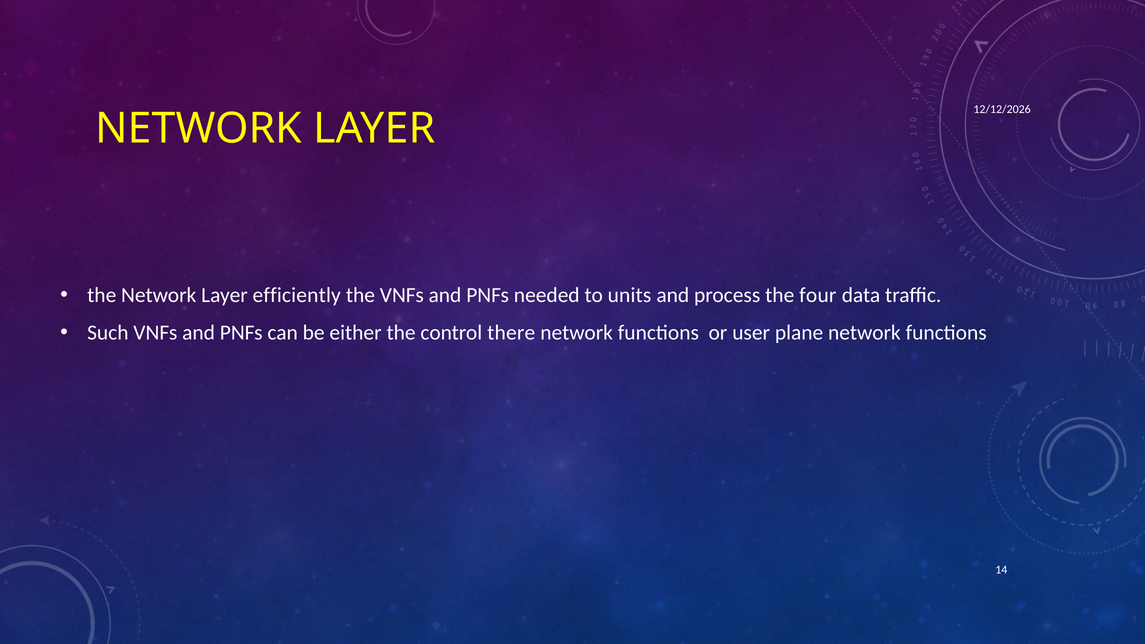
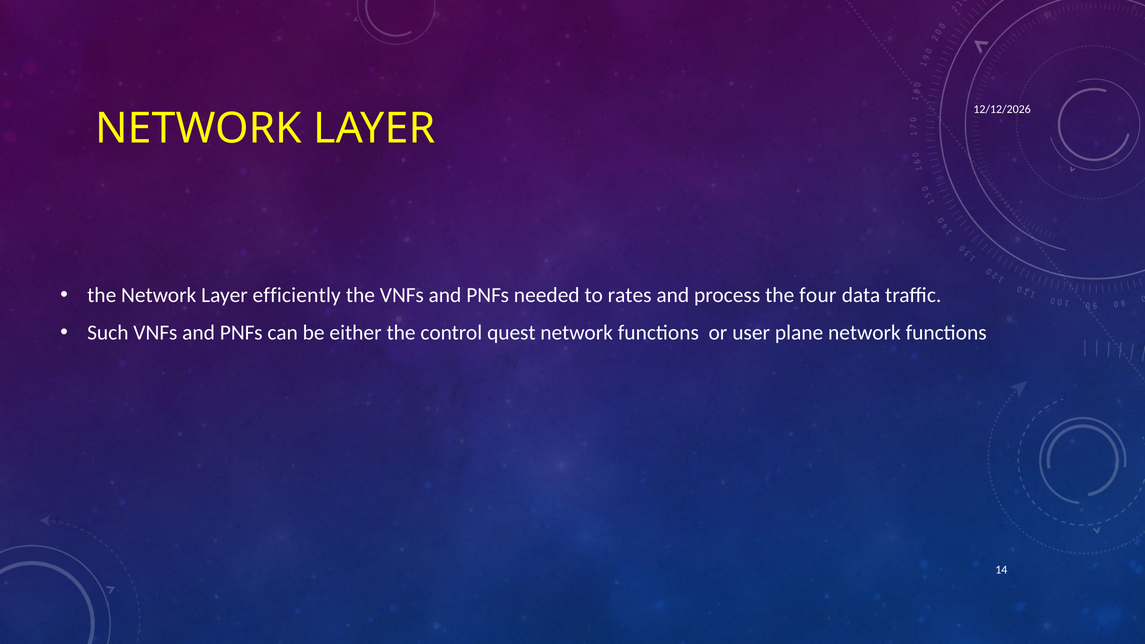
units: units -> rates
there: there -> quest
